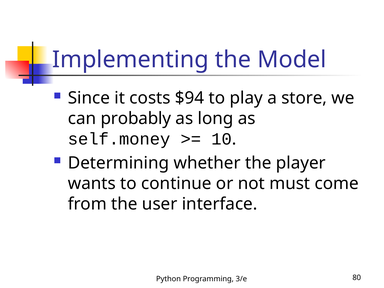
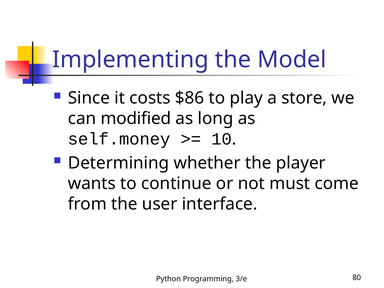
$94: $94 -> $86
probably: probably -> modified
